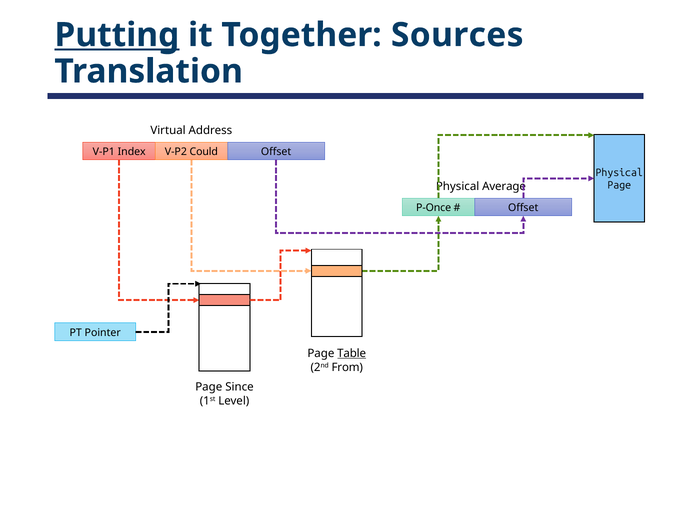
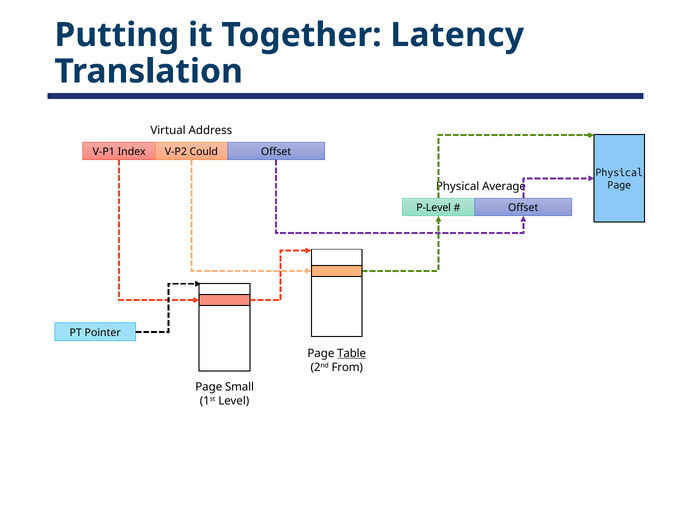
Putting underline: present -> none
Sources: Sources -> Latency
P-Once: P-Once -> P-Level
Since: Since -> Small
